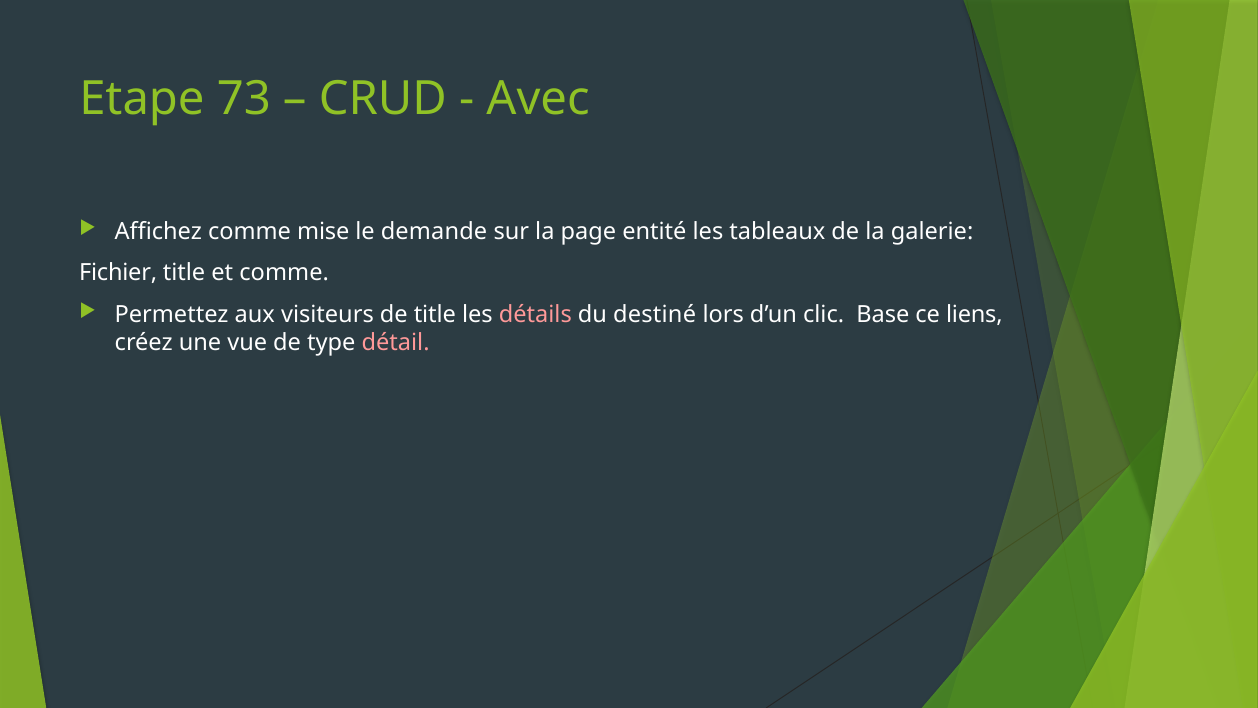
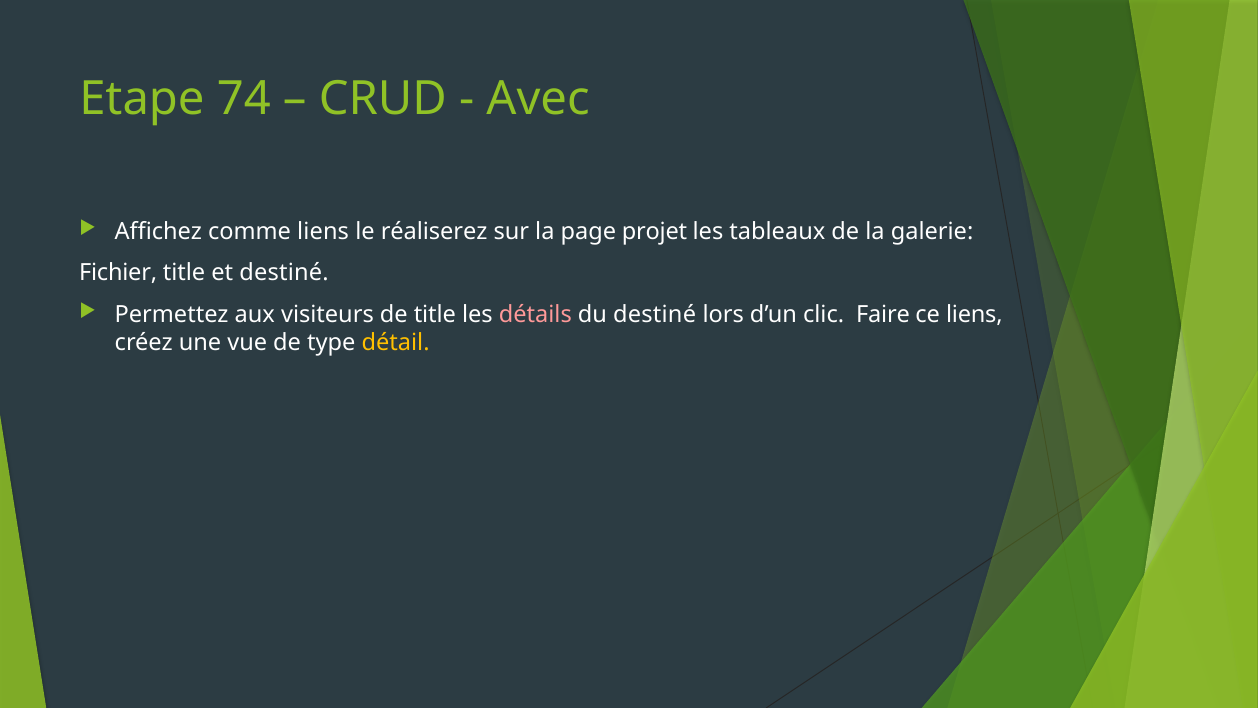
73: 73 -> 74
comme mise: mise -> liens
demande: demande -> réaliserez
entité: entité -> projet
et comme: comme -> destiné
Base: Base -> Faire
détail colour: pink -> yellow
